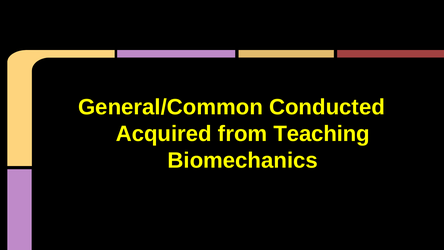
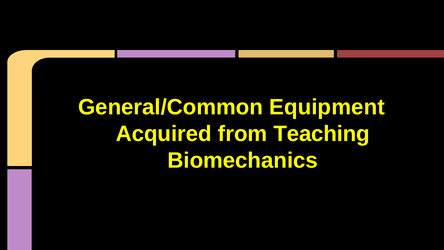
Conducted: Conducted -> Equipment
